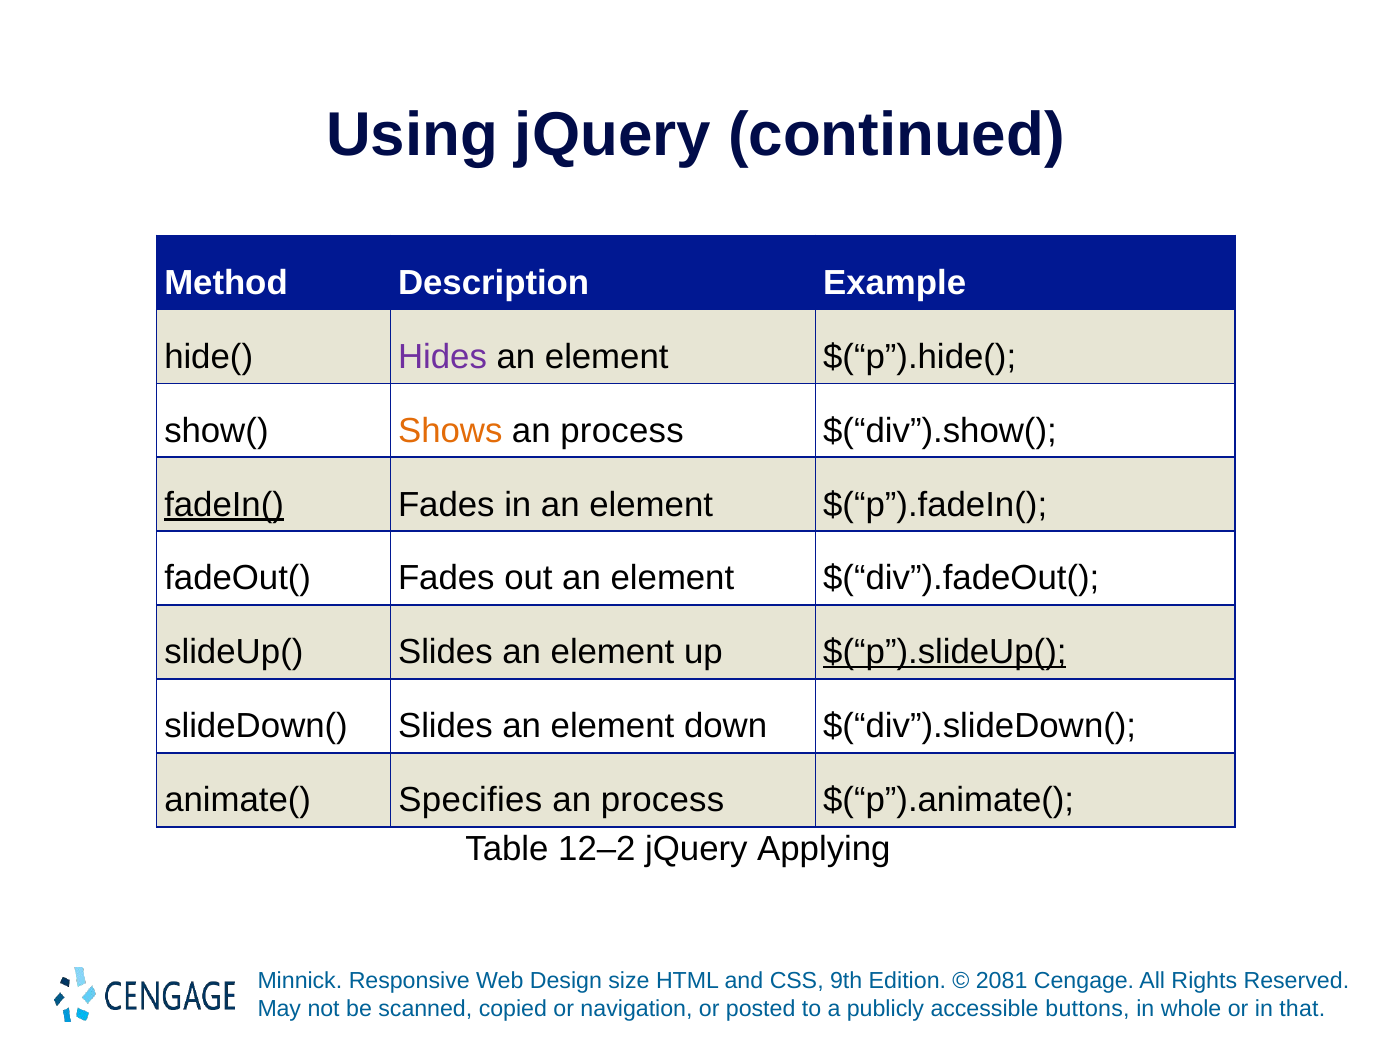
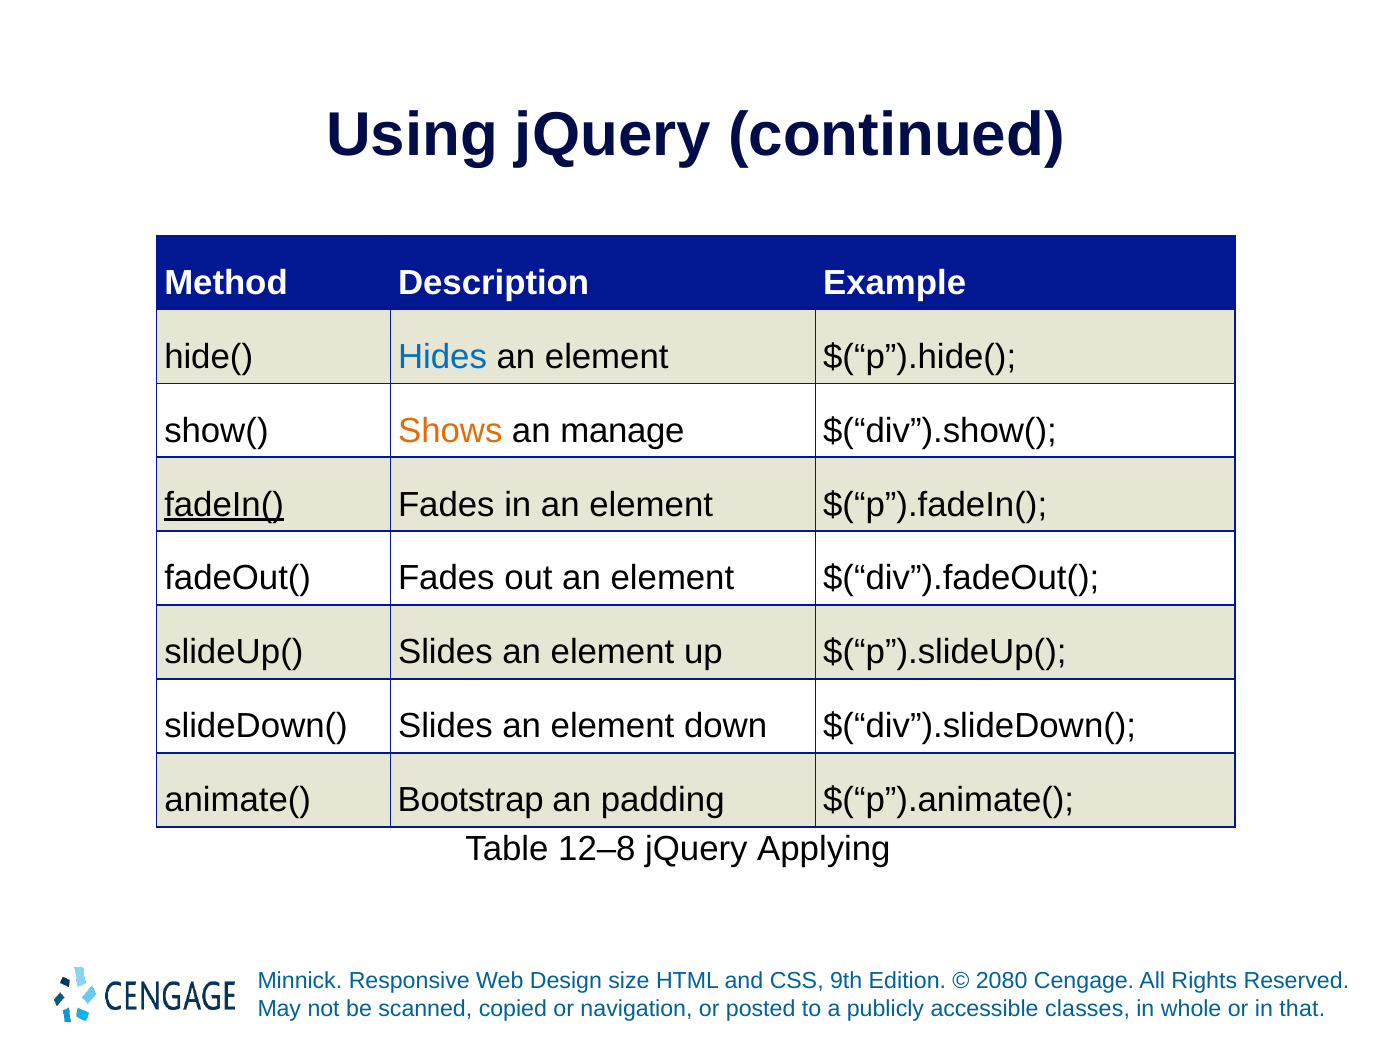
Hides colour: purple -> blue
process at (622, 431): process -> manage
$(“p”).slideUp( underline: present -> none
Specifies: Specifies -> Bootstrap
process at (663, 800): process -> padding
12–2: 12–2 -> 12–8
2081: 2081 -> 2080
buttons: buttons -> classes
